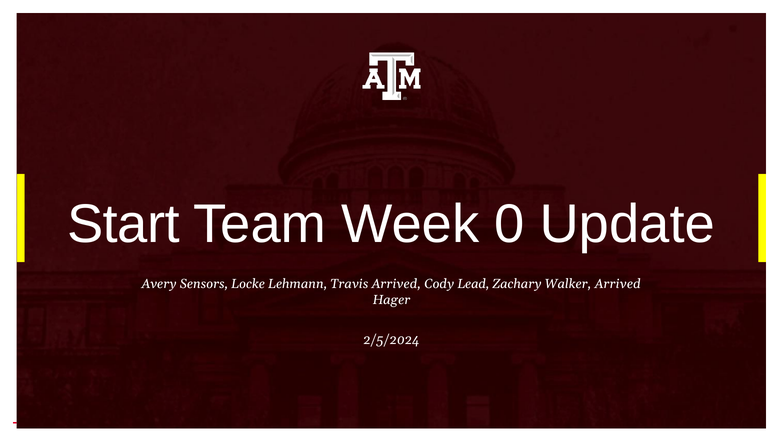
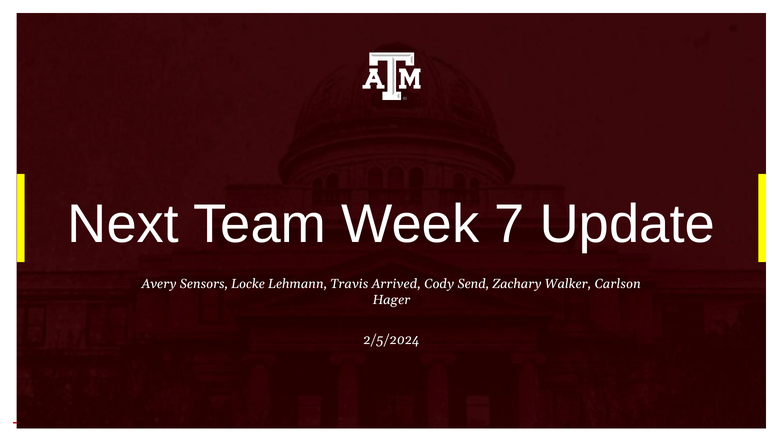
Start: Start -> Next
0: 0 -> 7
Lead: Lead -> Send
Walker Arrived: Arrived -> Carlson
